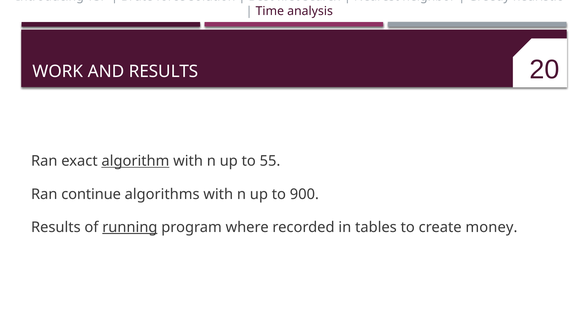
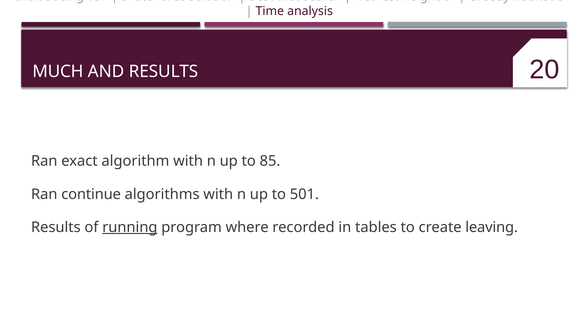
WORK: WORK -> MUCH
algorithm underline: present -> none
55: 55 -> 85
900: 900 -> 501
money: money -> leaving
